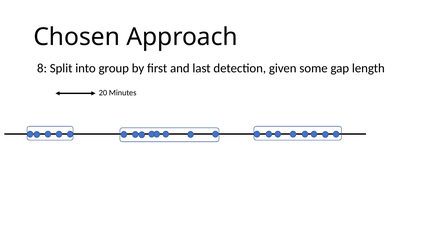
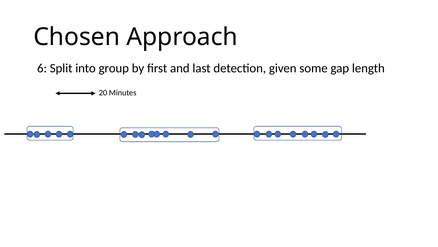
8: 8 -> 6
